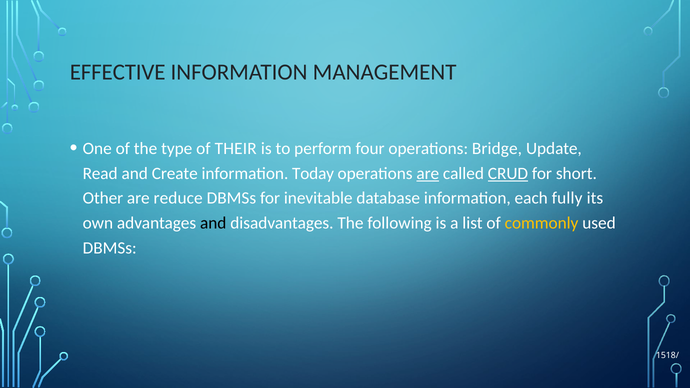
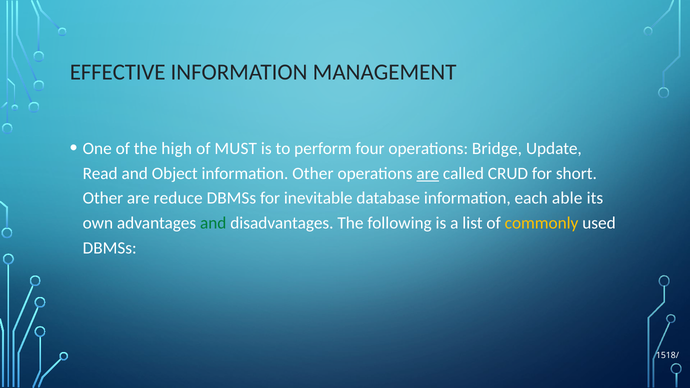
type: type -> high
THEIR: THEIR -> MUST
Create: Create -> Object
information Today: Today -> Other
CRUD underline: present -> none
fully: fully -> able
and at (213, 223) colour: black -> green
